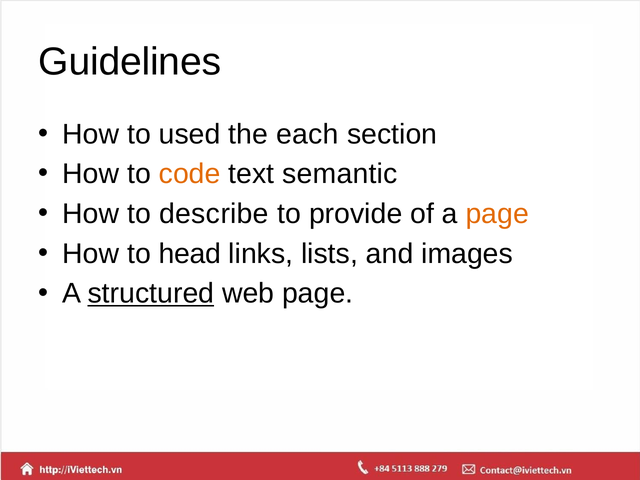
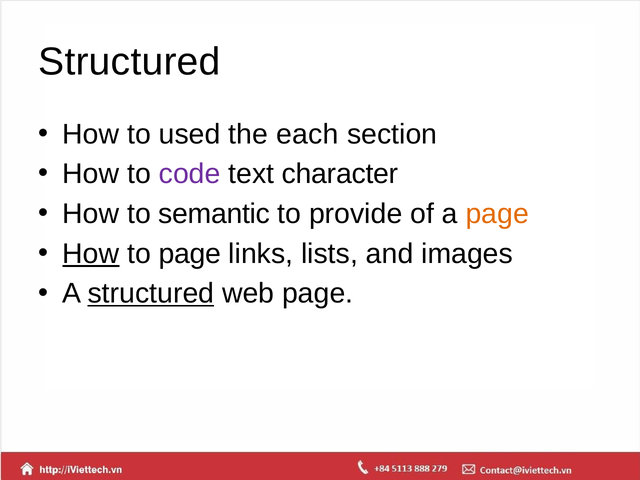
Guidelines at (130, 62): Guidelines -> Structured
code colour: orange -> purple
semantic: semantic -> character
describe: describe -> semantic
How at (91, 254) underline: none -> present
to head: head -> page
